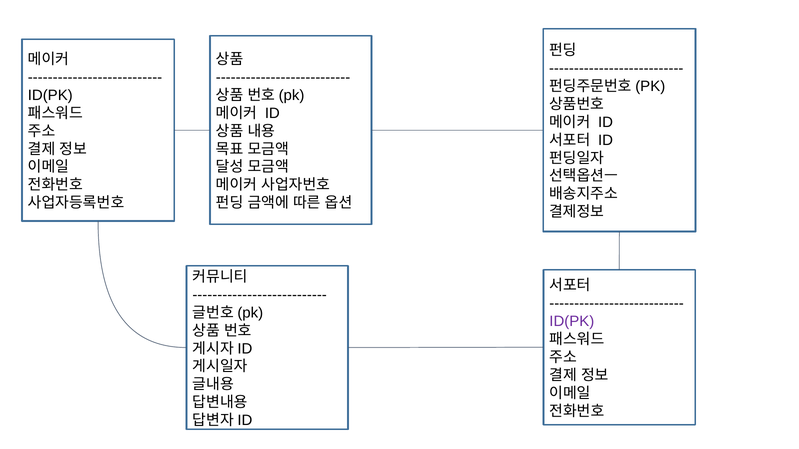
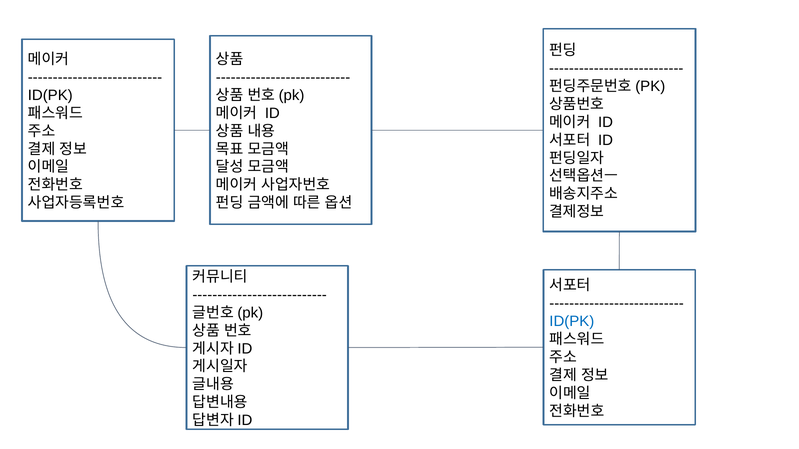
ID(PK at (572, 322) colour: purple -> blue
